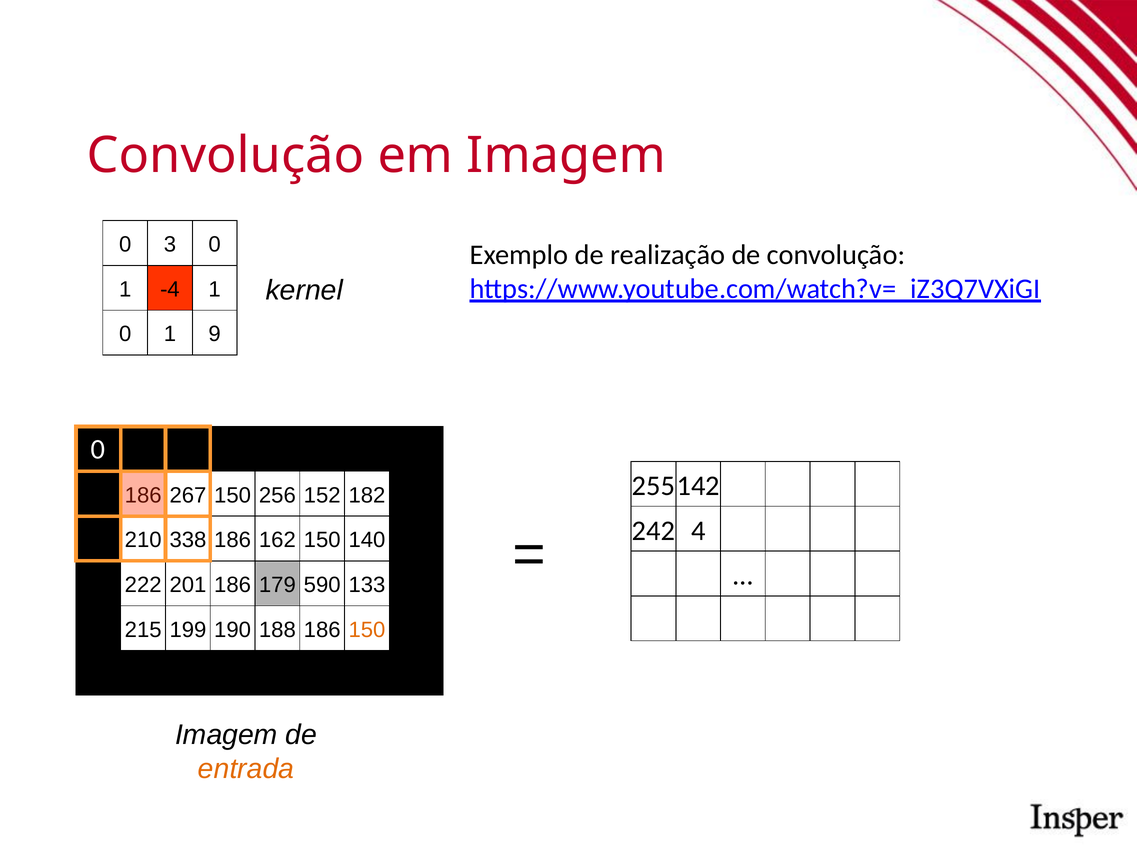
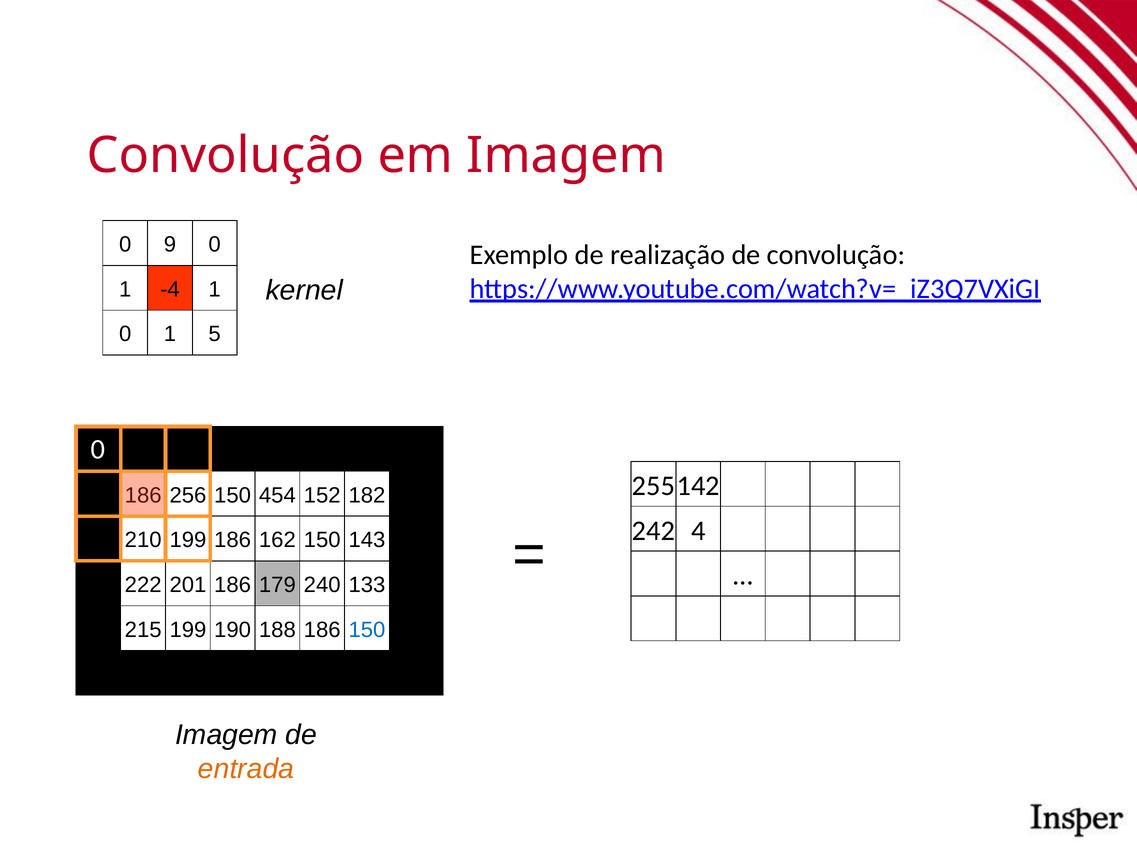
3: 3 -> 9
9: 9 -> 5
267: 267 -> 256
256: 256 -> 454
210 338: 338 -> 199
140: 140 -> 143
590: 590 -> 240
150 at (367, 630) colour: orange -> blue
